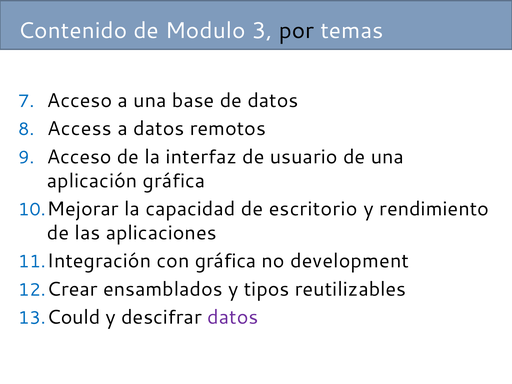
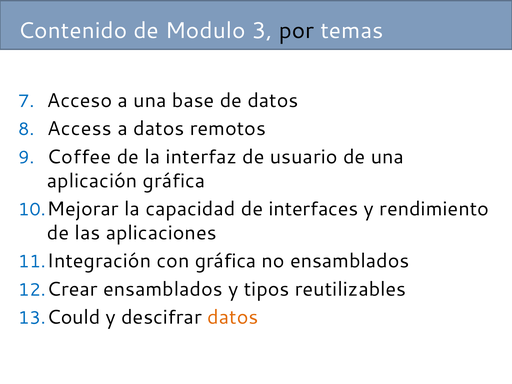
Acceso at (79, 157): Acceso -> Coffee
escritorio: escritorio -> interfaces
no development: development -> ensamblados
datos at (233, 317) colour: purple -> orange
